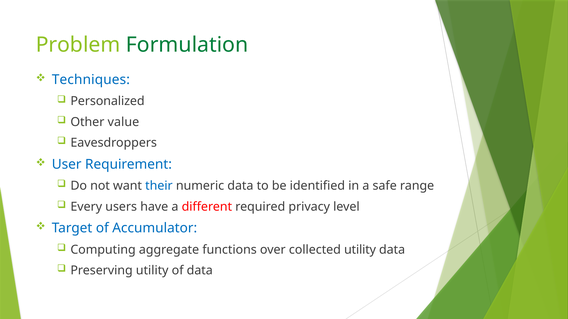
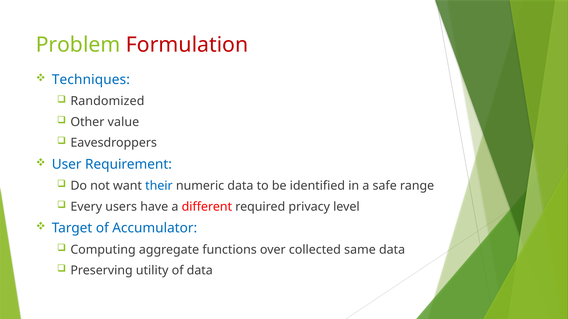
Formulation colour: green -> red
Personalized: Personalized -> Randomized
collected utility: utility -> same
